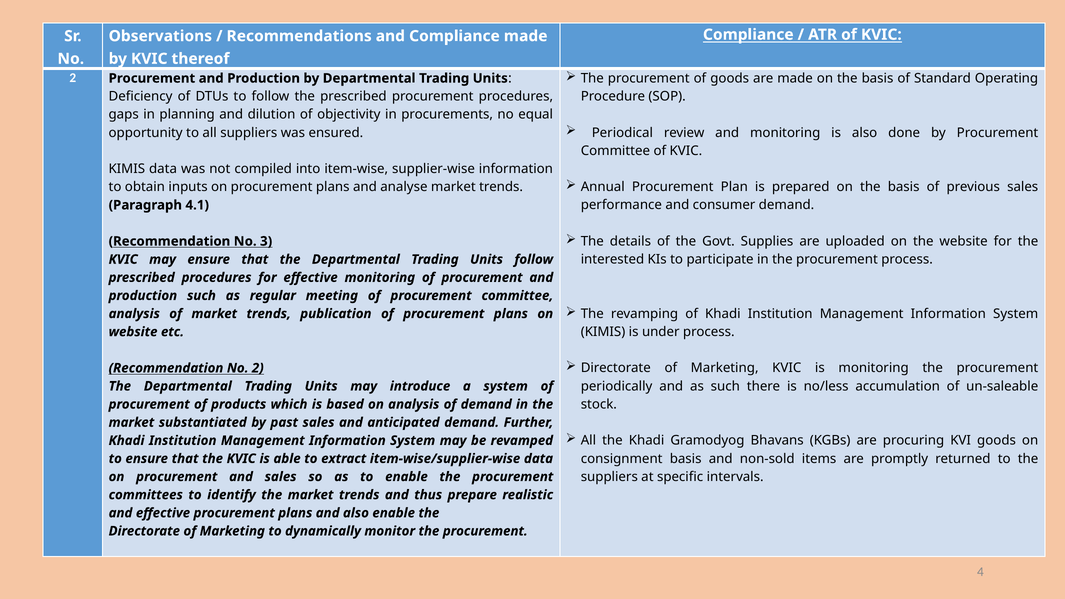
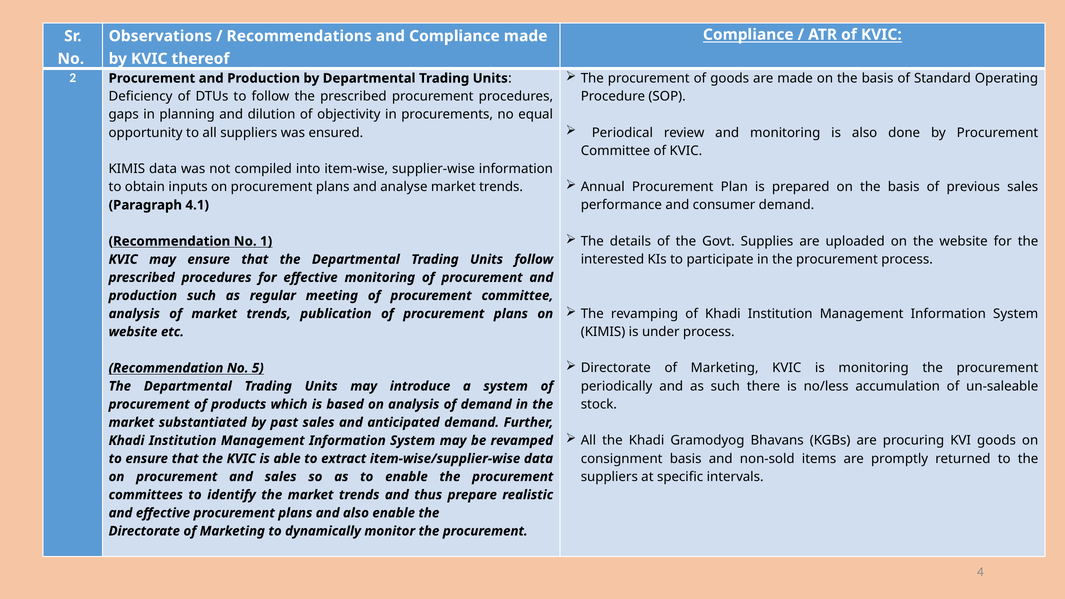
3: 3 -> 1
No 2: 2 -> 5
